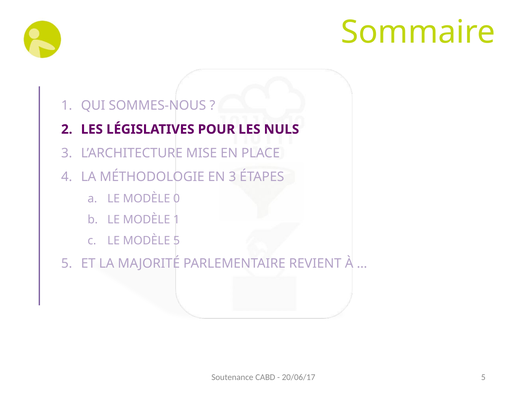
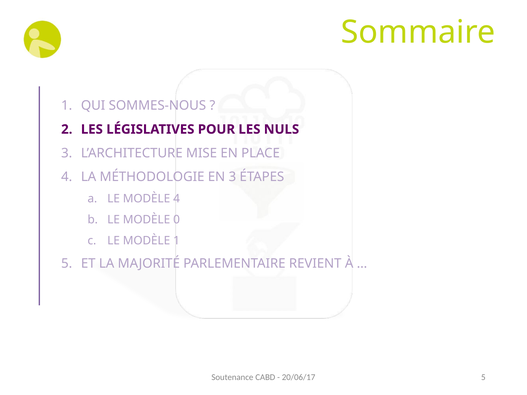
MODÈLE 0: 0 -> 4
MODÈLE 1: 1 -> 0
MODÈLE 5: 5 -> 1
